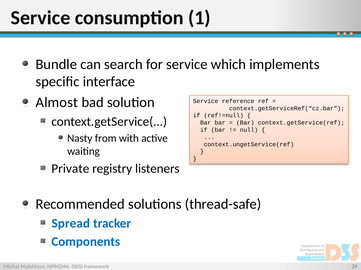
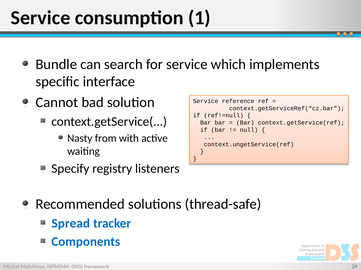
Almost: Almost -> Cannot
Private: Private -> Specify
